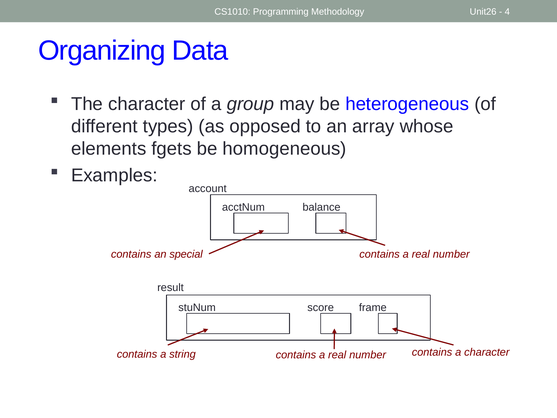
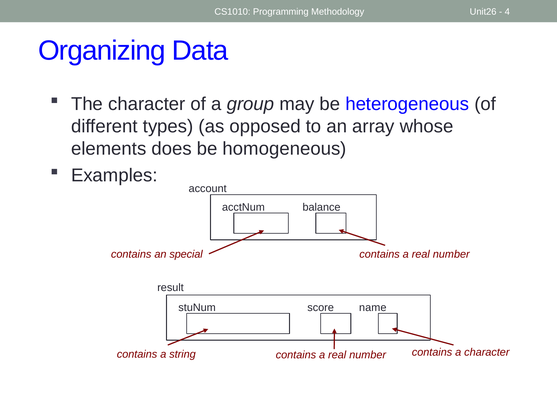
fgets: fgets -> does
frame: frame -> name
